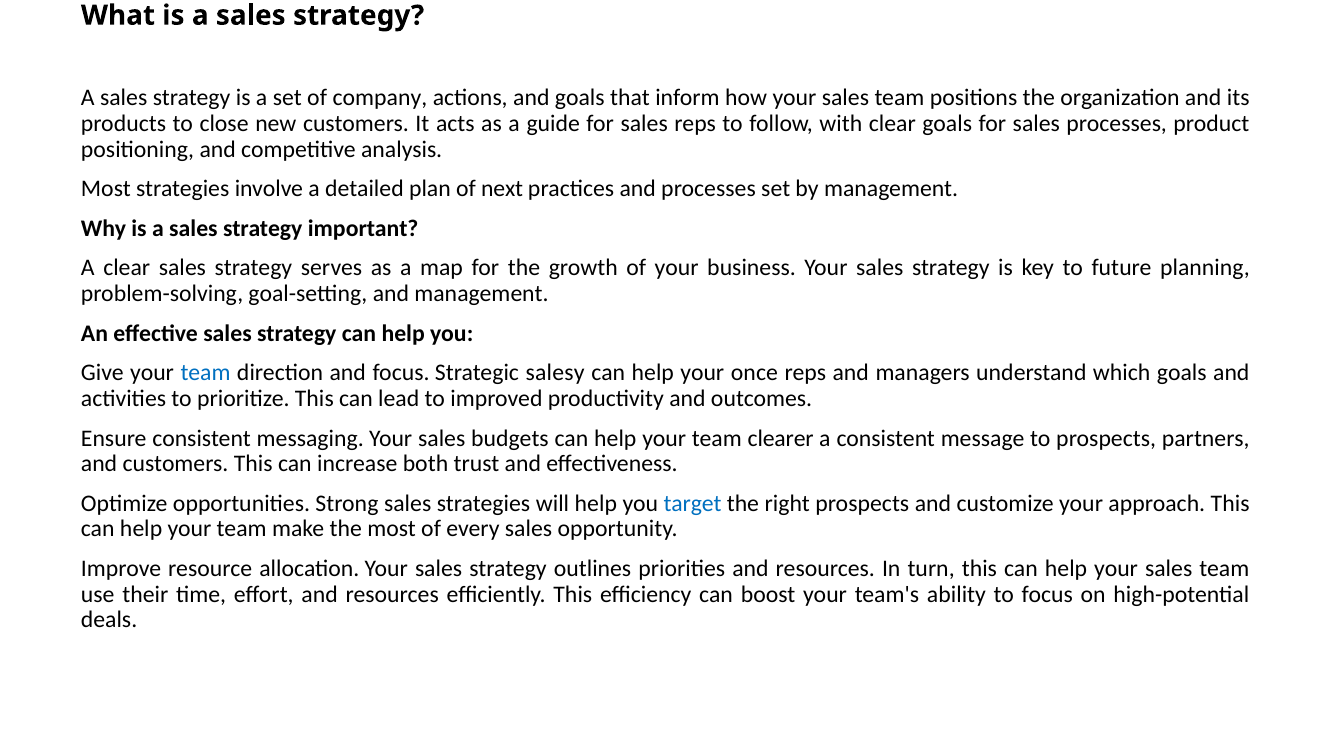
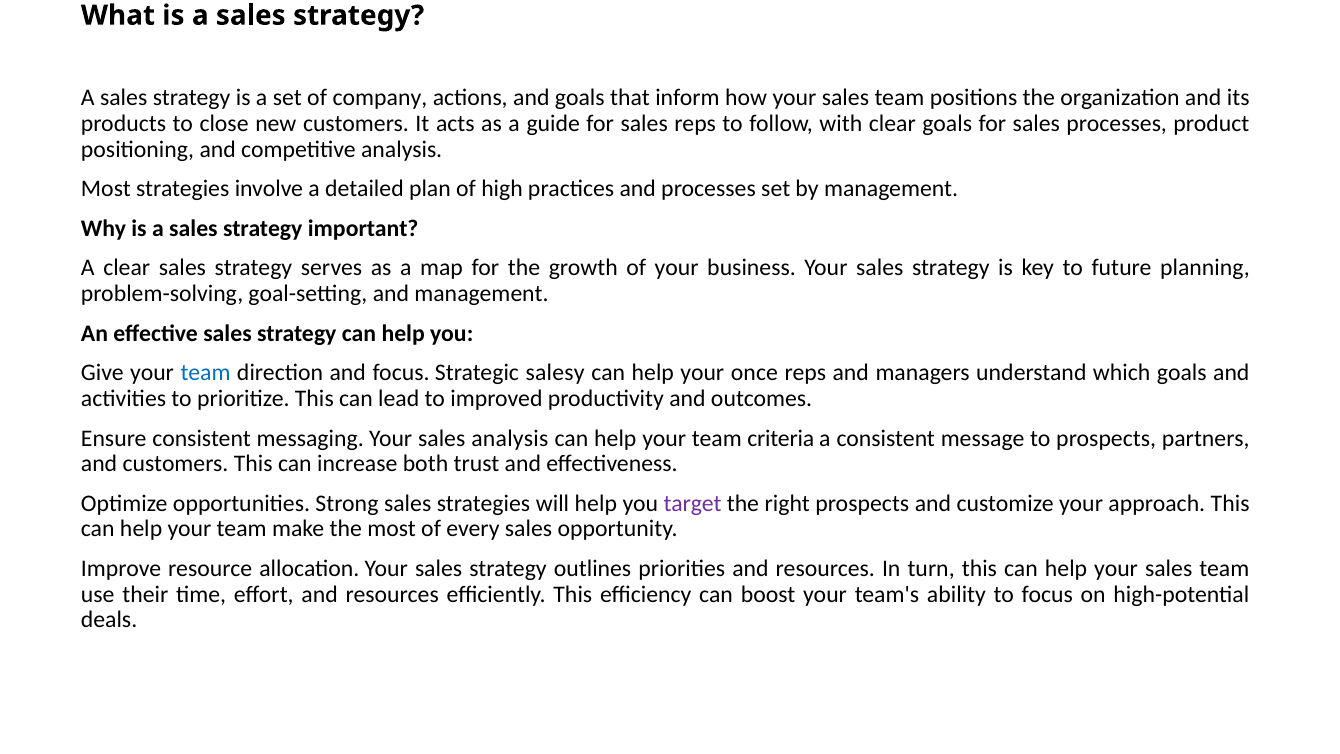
next: next -> high
sales budgets: budgets -> analysis
clearer: clearer -> criteria
target colour: blue -> purple
